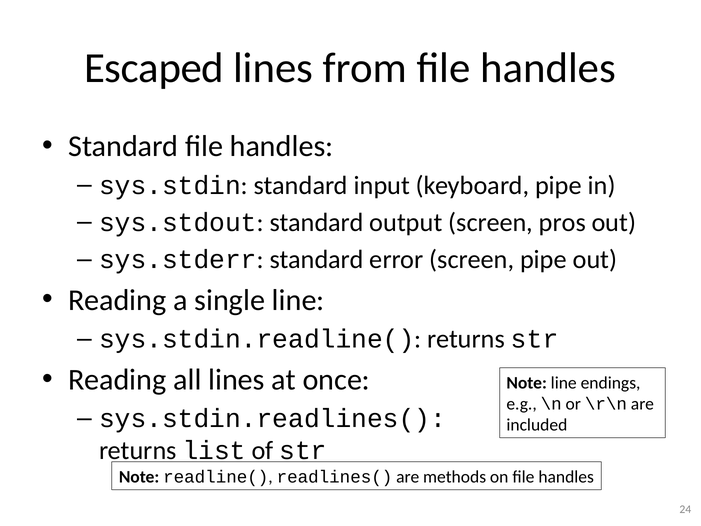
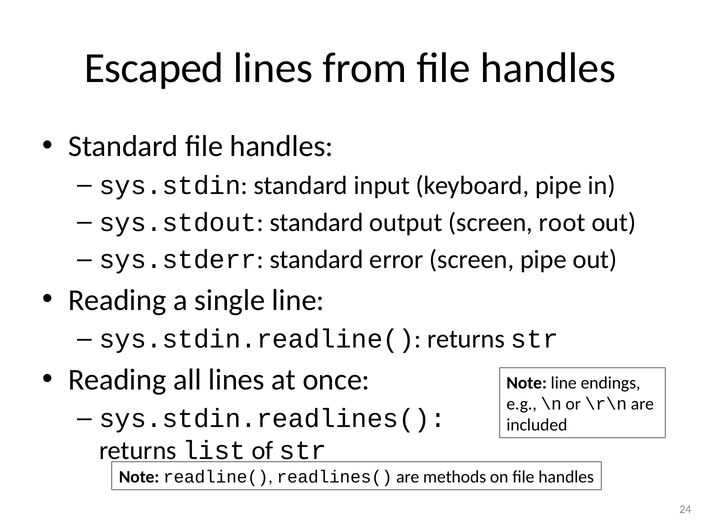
pros: pros -> root
